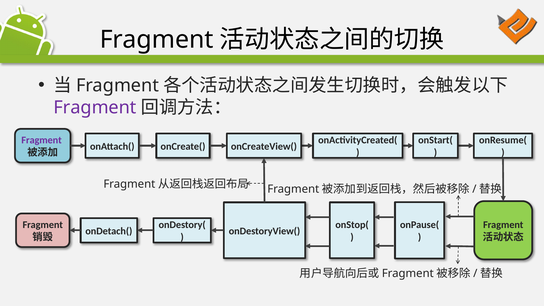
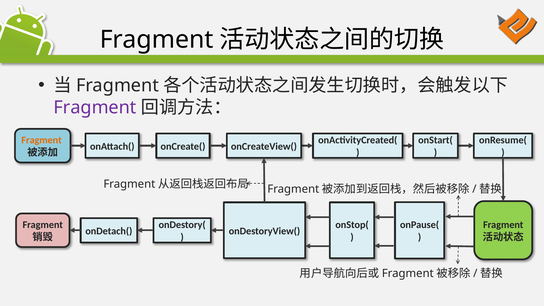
Fragment at (42, 140) colour: purple -> orange
